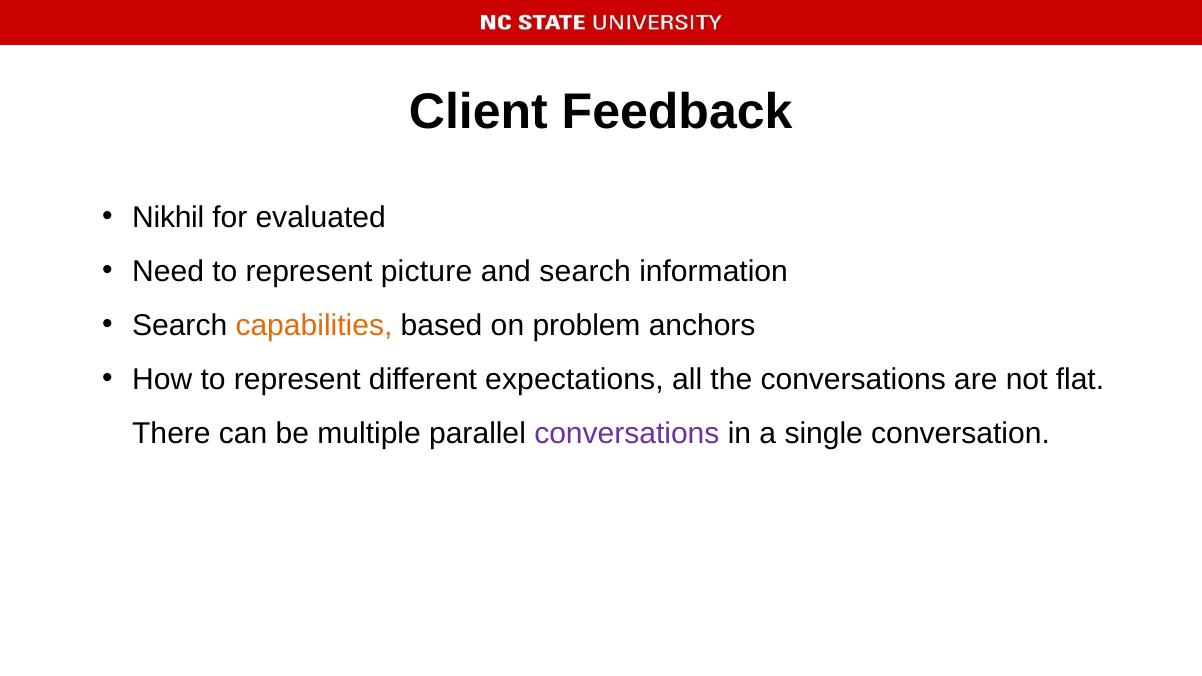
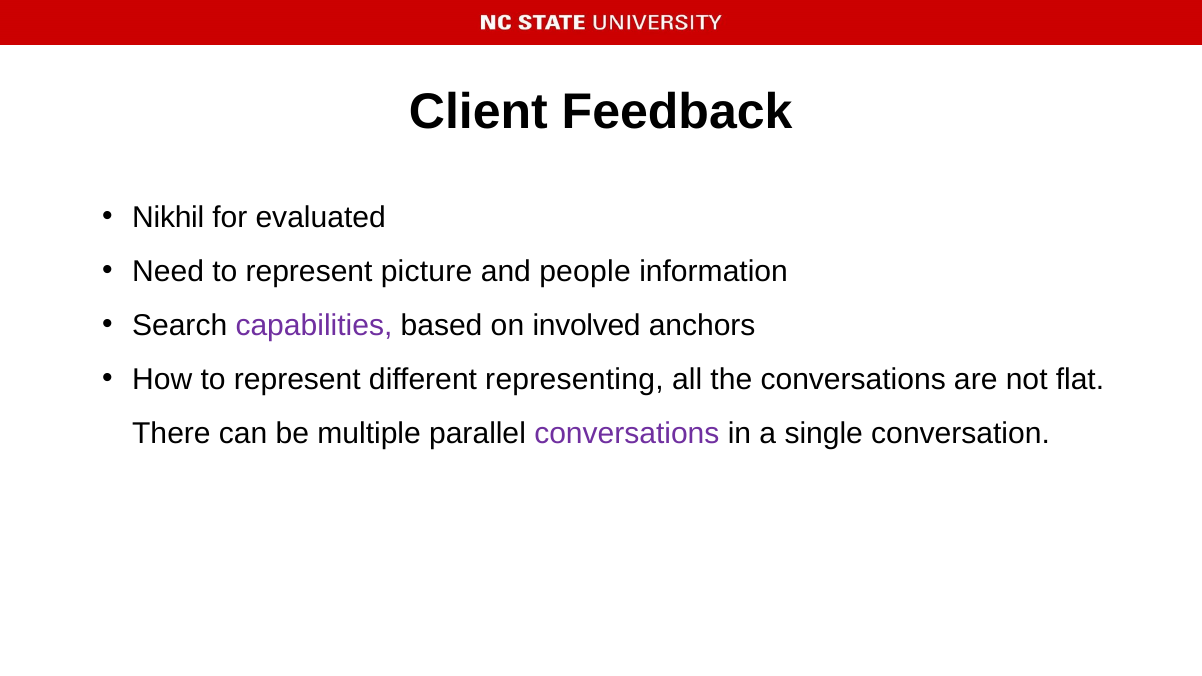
and search: search -> people
capabilities colour: orange -> purple
problem: problem -> involved
expectations: expectations -> representing
